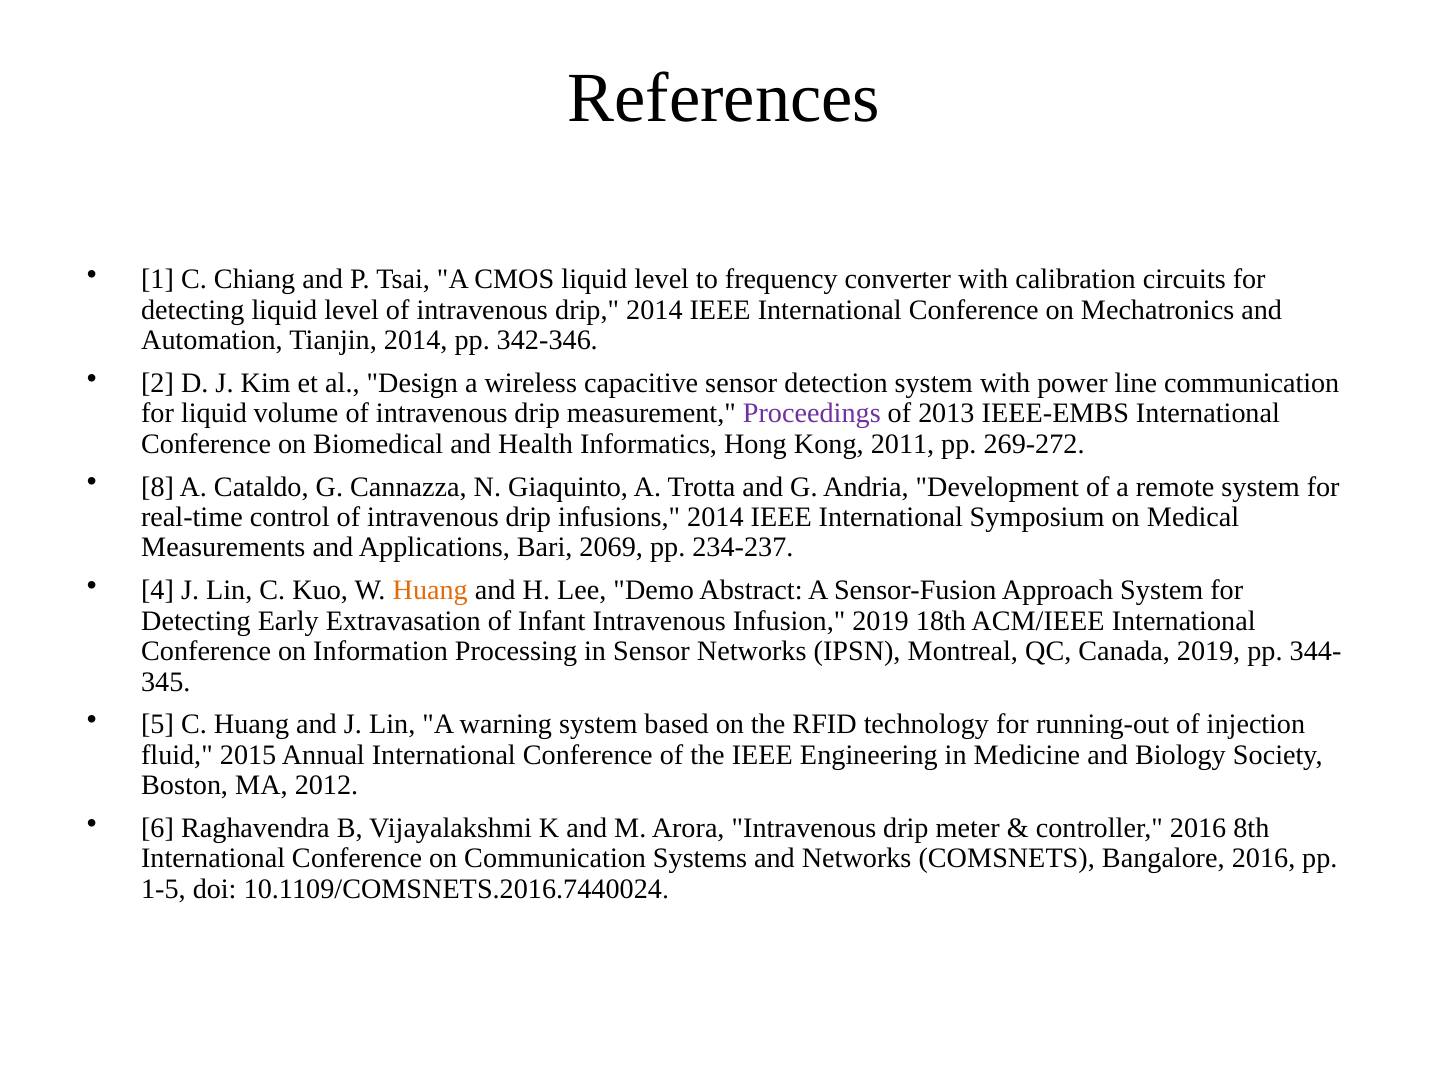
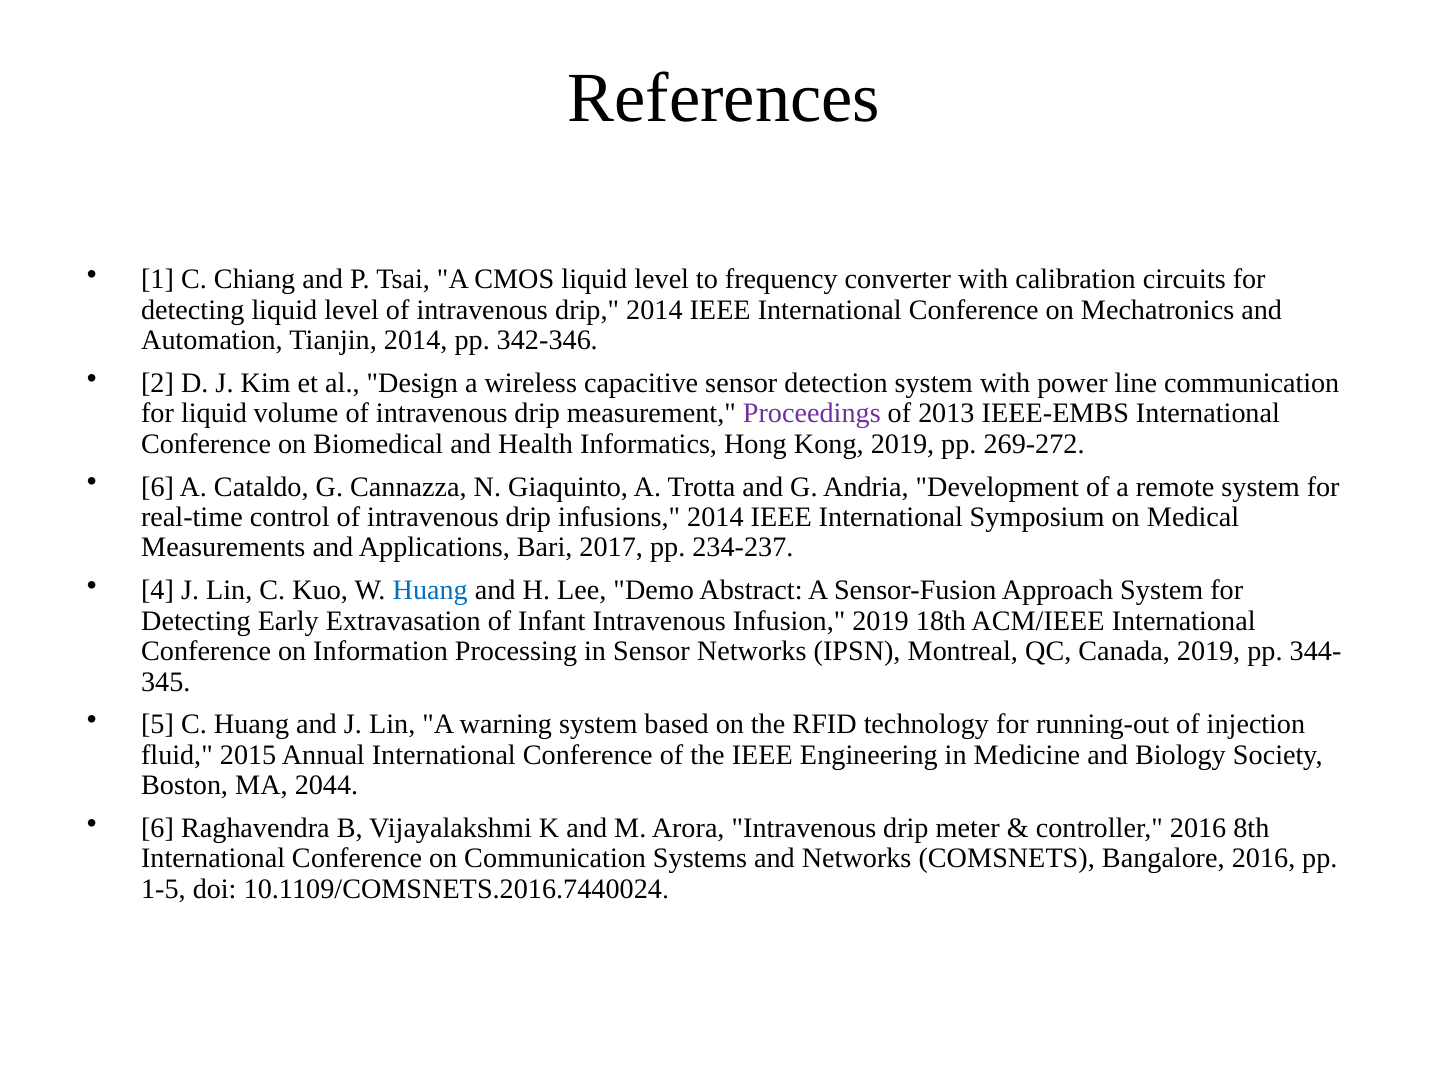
Kong 2011: 2011 -> 2019
8 at (158, 487): 8 -> 6
2069: 2069 -> 2017
Huang at (430, 590) colour: orange -> blue
2012: 2012 -> 2044
